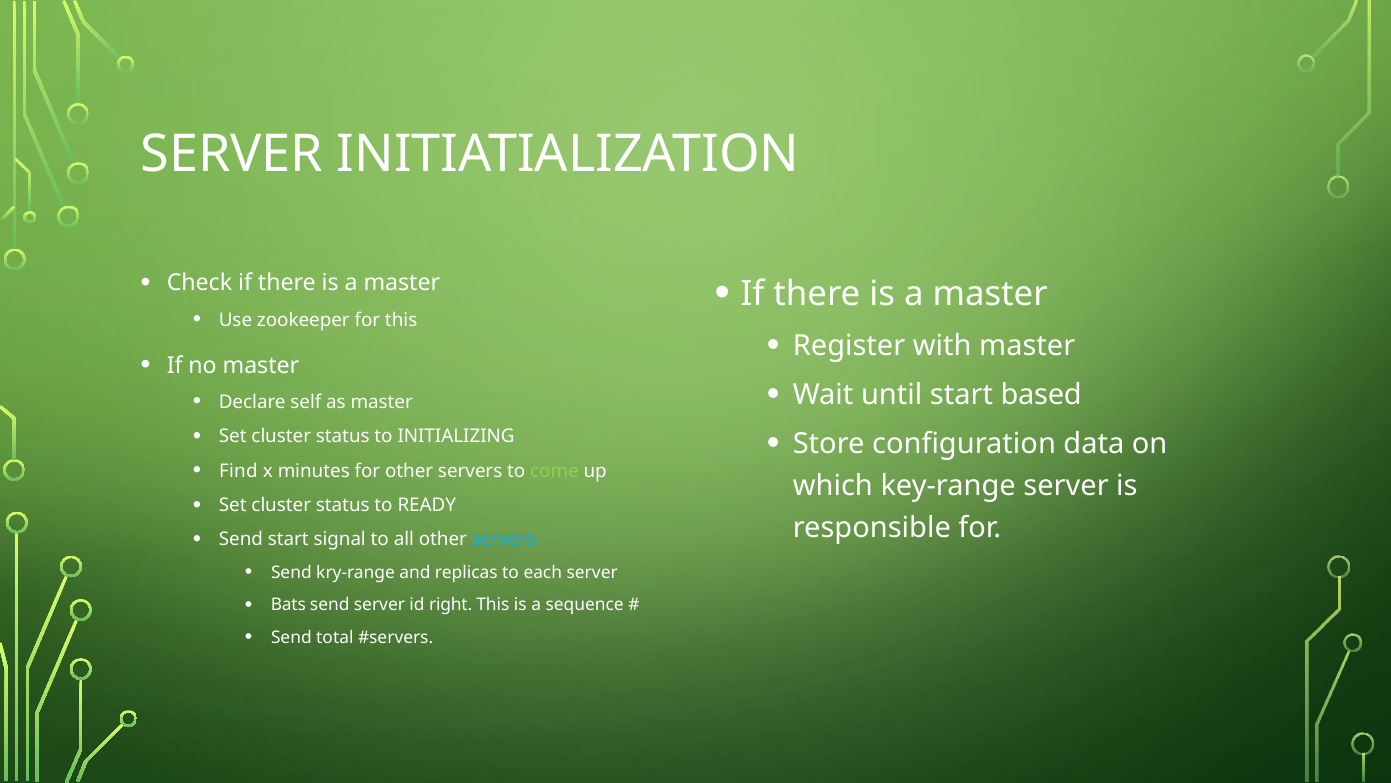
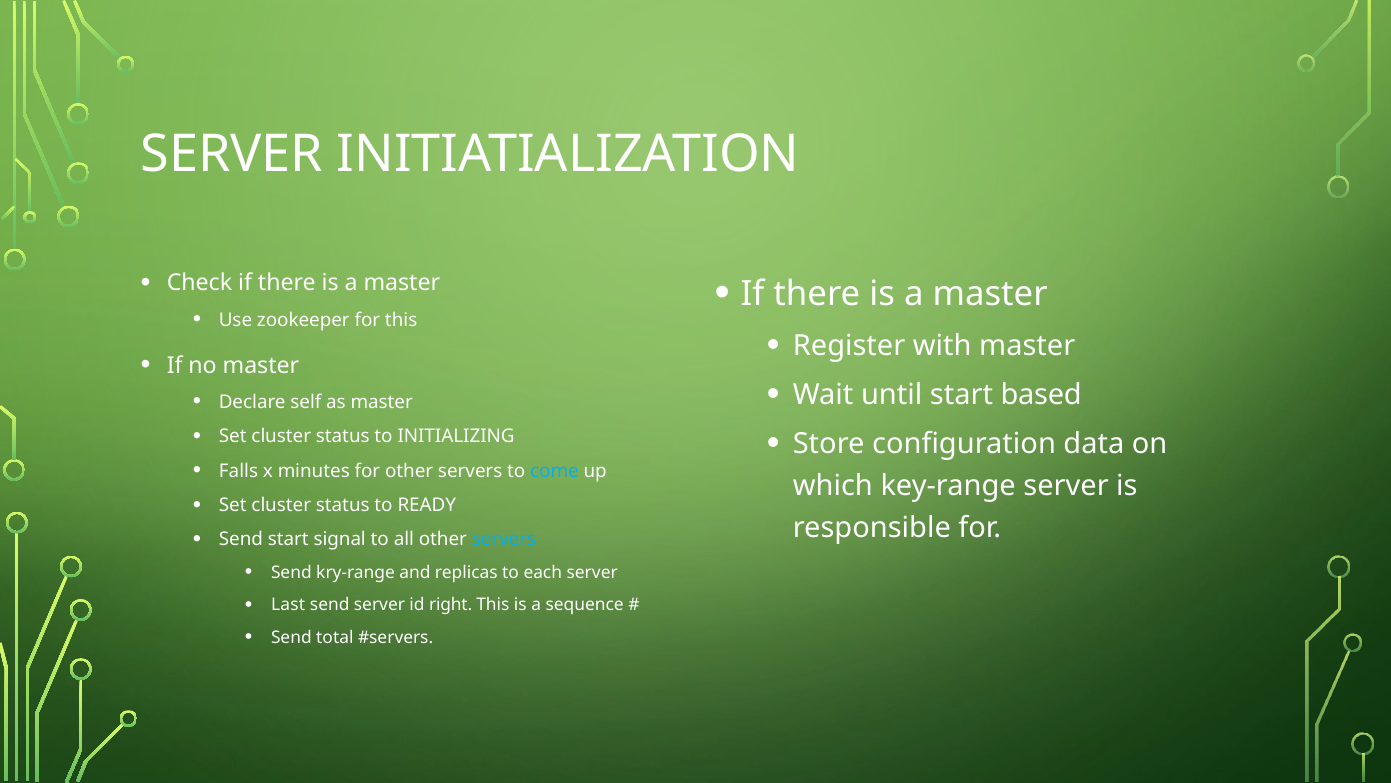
Find: Find -> Falls
come colour: light green -> light blue
Bats: Bats -> Last
